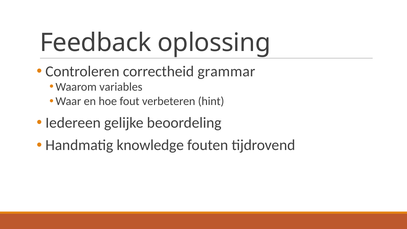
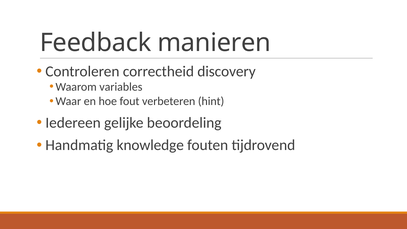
oplossing: oplossing -> manieren
grammar: grammar -> discovery
